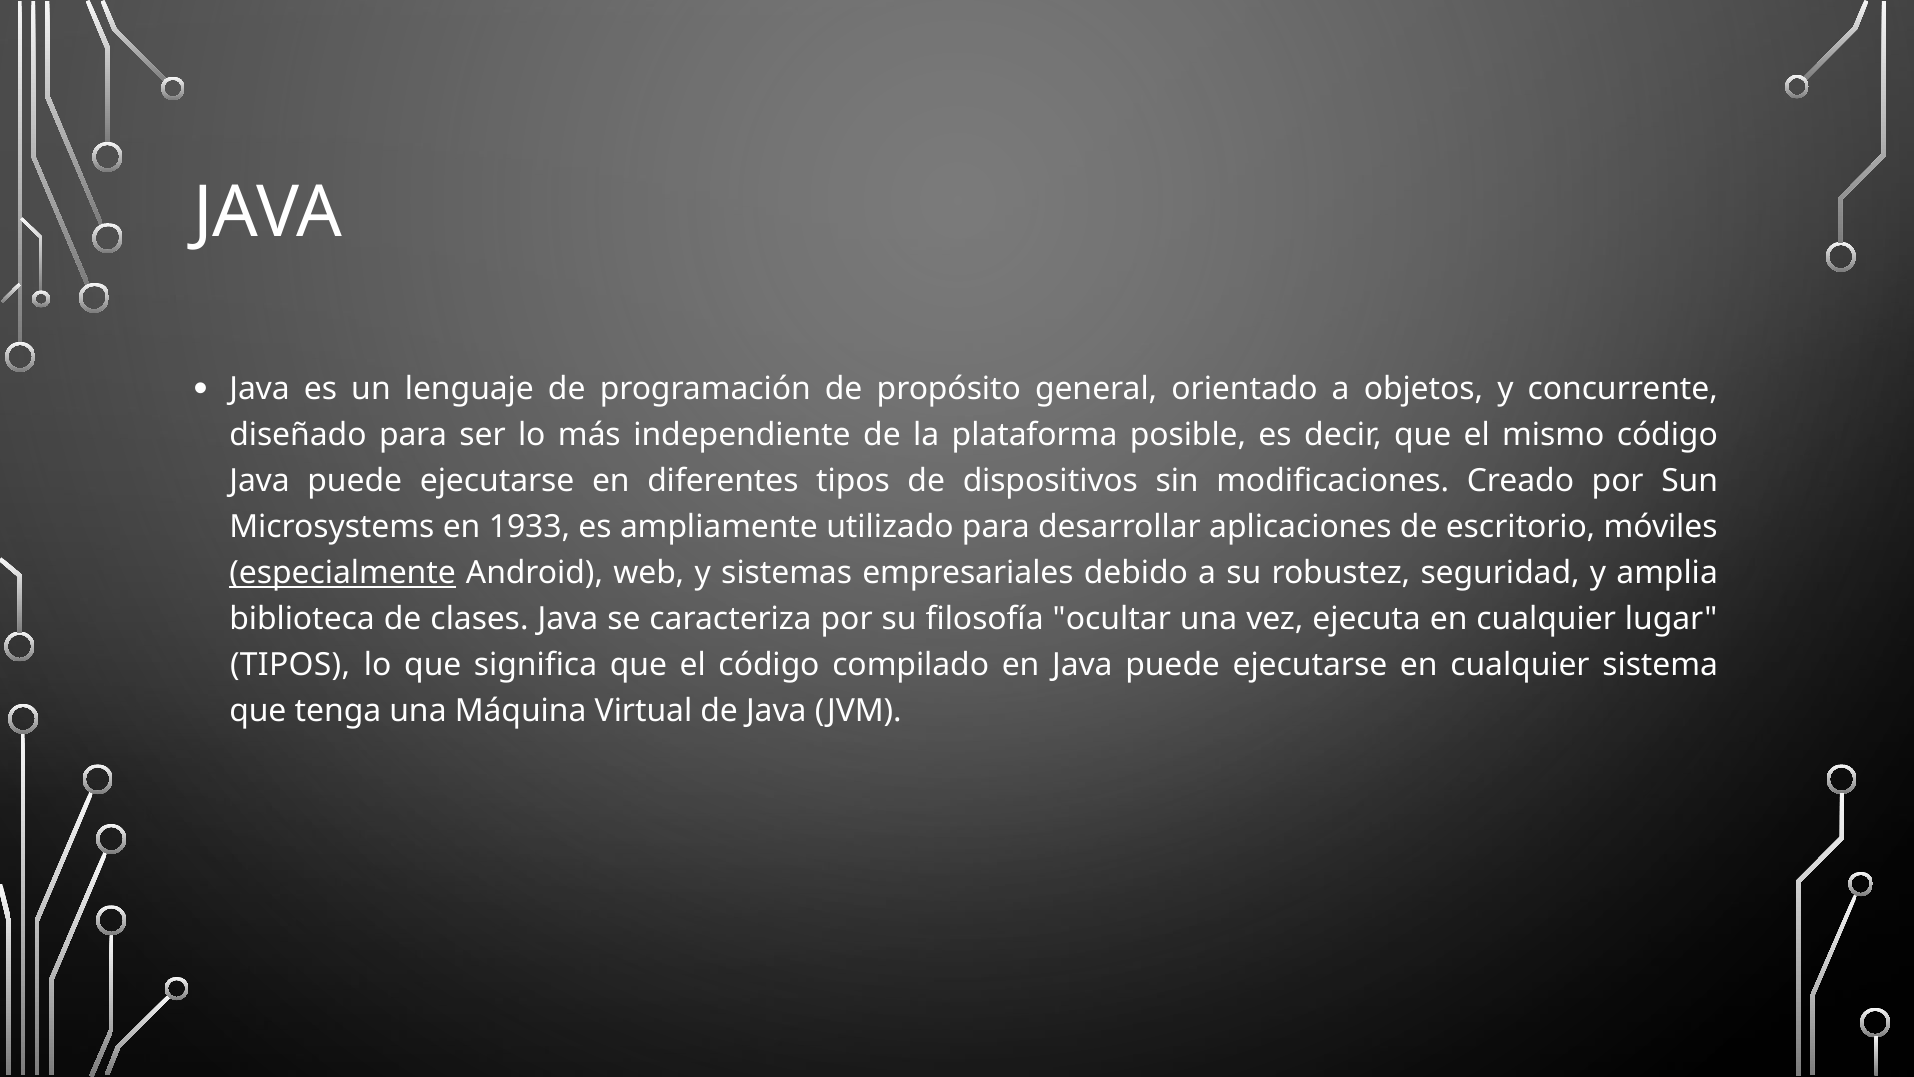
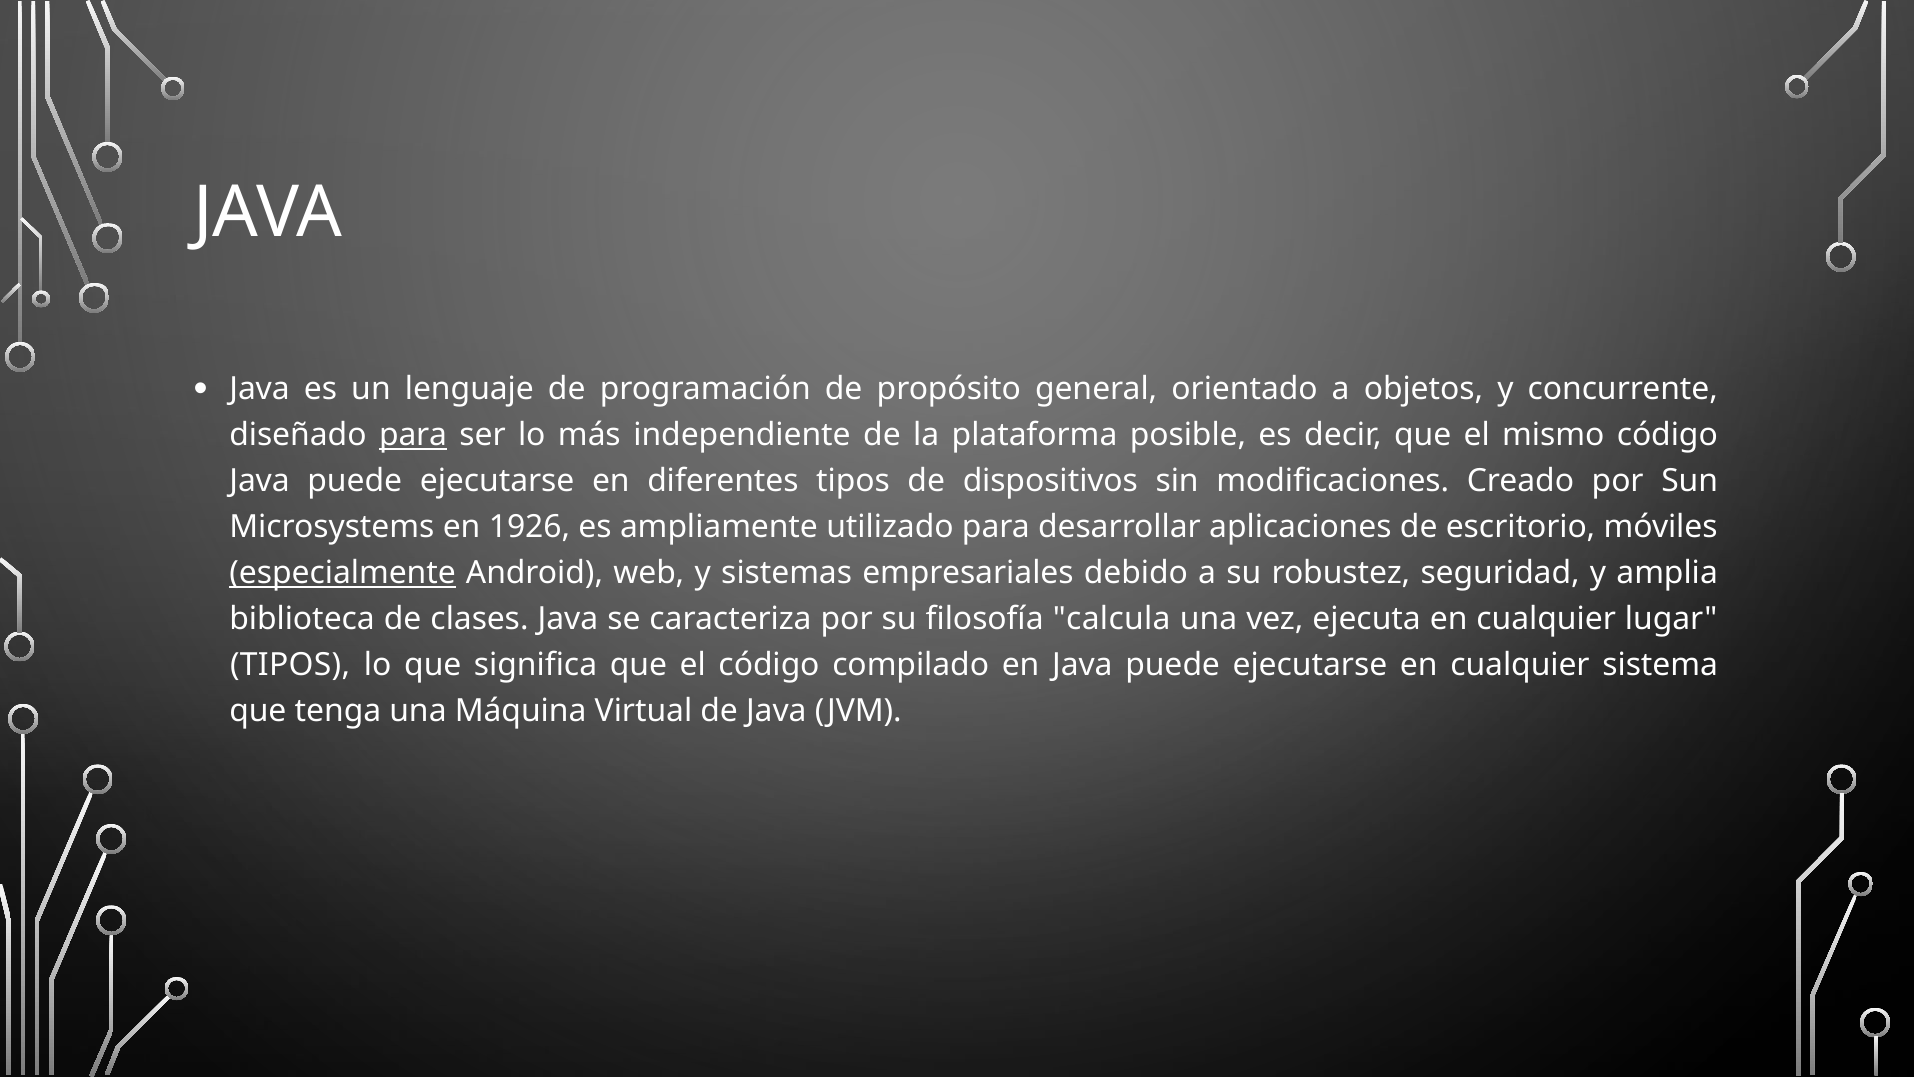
para at (413, 435) underline: none -> present
1933: 1933 -> 1926
ocultar: ocultar -> calcula
